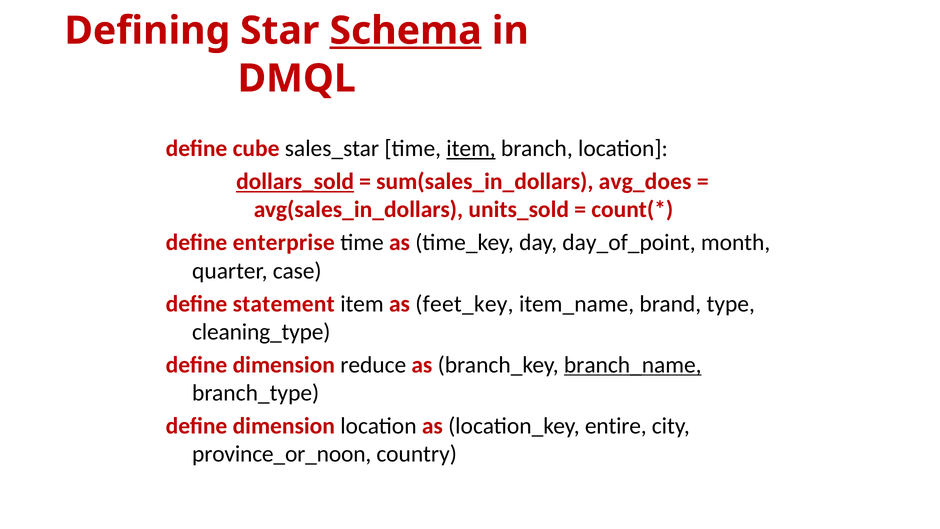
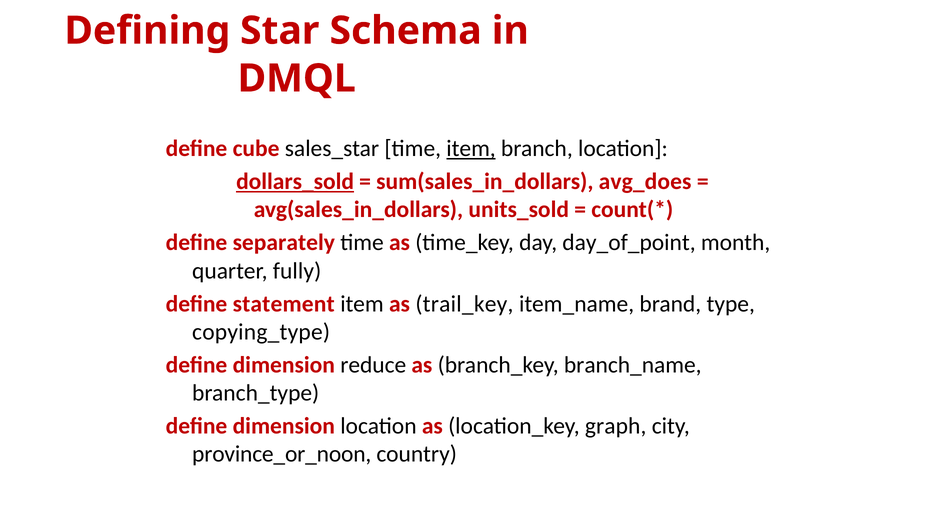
Schema underline: present -> none
enterprise: enterprise -> separately
case: case -> fully
feet_key: feet_key -> trail_key
cleaning_type: cleaning_type -> copying_type
branch_name underline: present -> none
entire: entire -> graph
